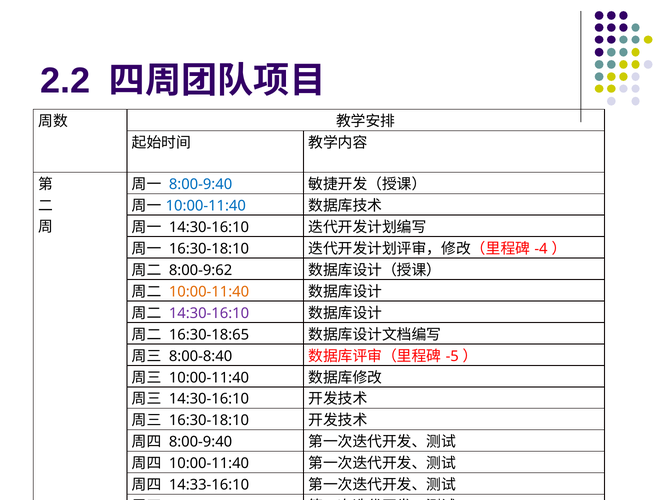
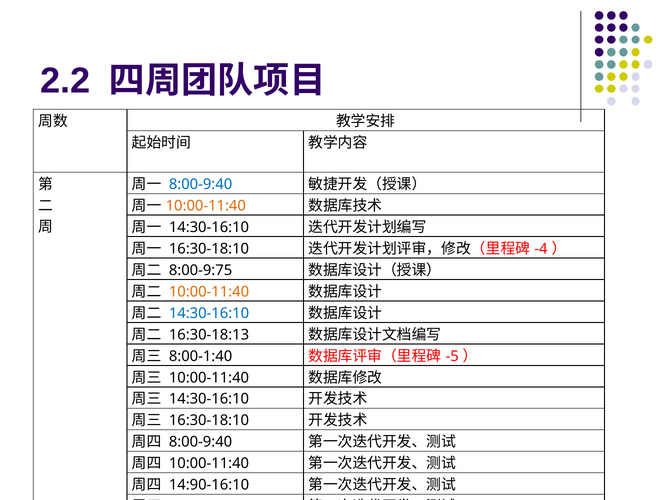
10:00-11:40 at (206, 206) colour: blue -> orange
8:00-9:62: 8:00-9:62 -> 8:00-9:75
14:30-16:10 at (209, 313) colour: purple -> blue
16:30-18:65: 16:30-18:65 -> 16:30-18:13
8:00-8:40: 8:00-8:40 -> 8:00-1:40
14:33-16:10: 14:33-16:10 -> 14:90-16:10
